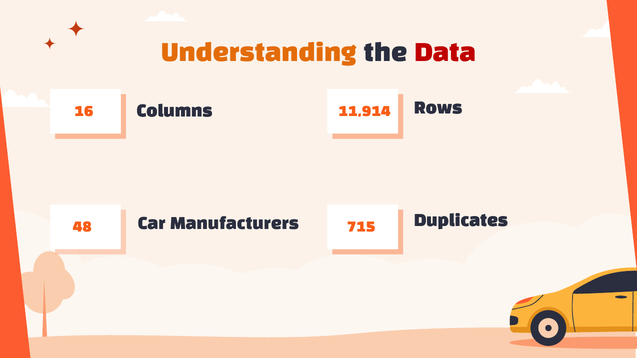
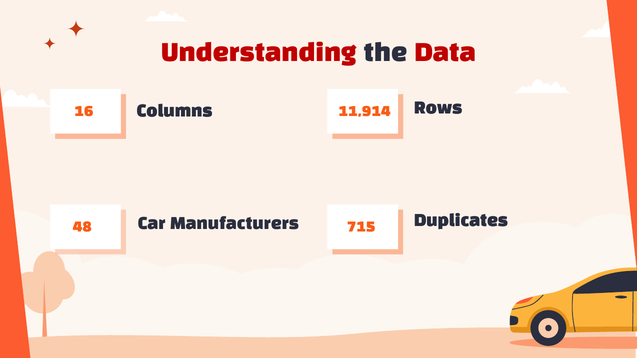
Understanding colour: orange -> red
